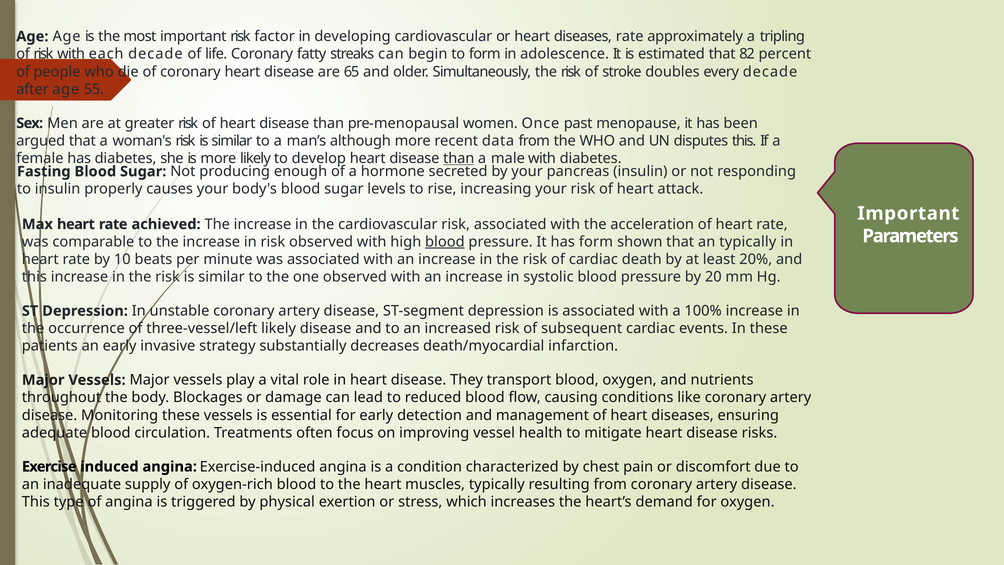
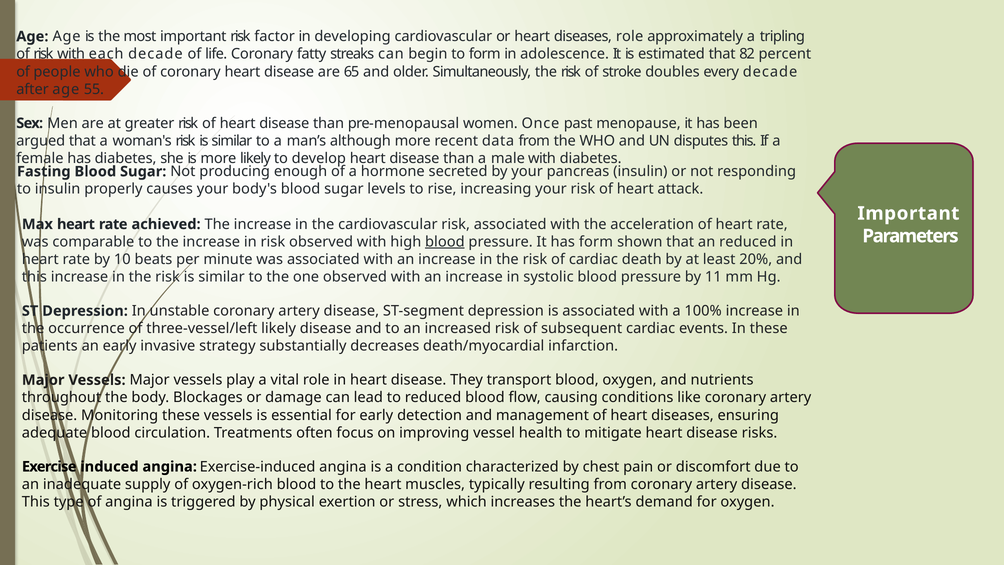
diseases rate: rate -> role
than at (459, 158) underline: present -> none
an typically: typically -> reduced
20: 20 -> 11
